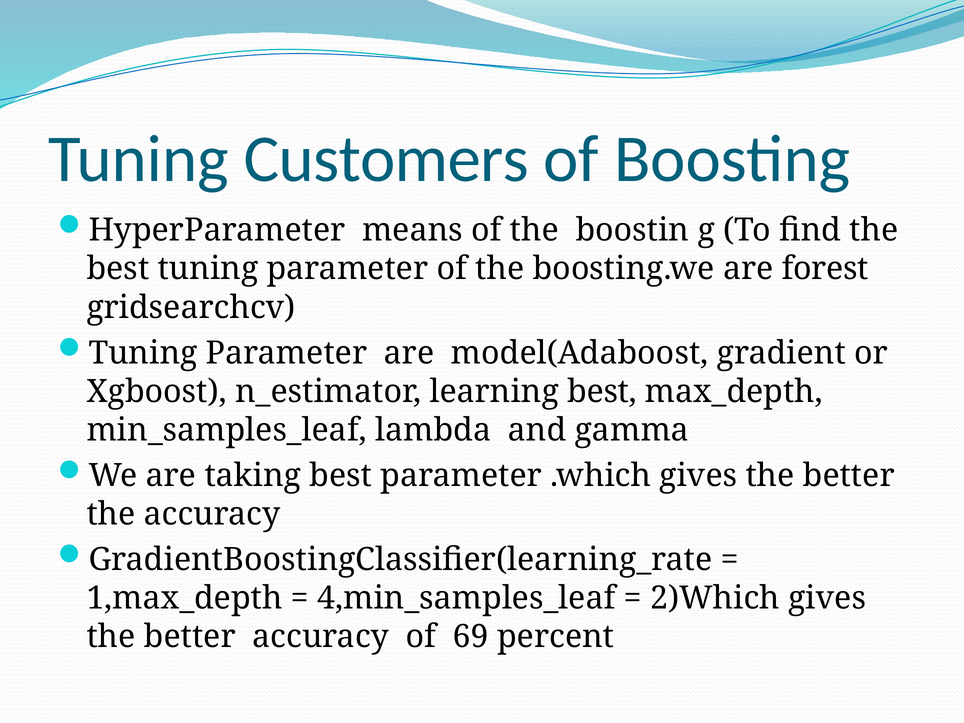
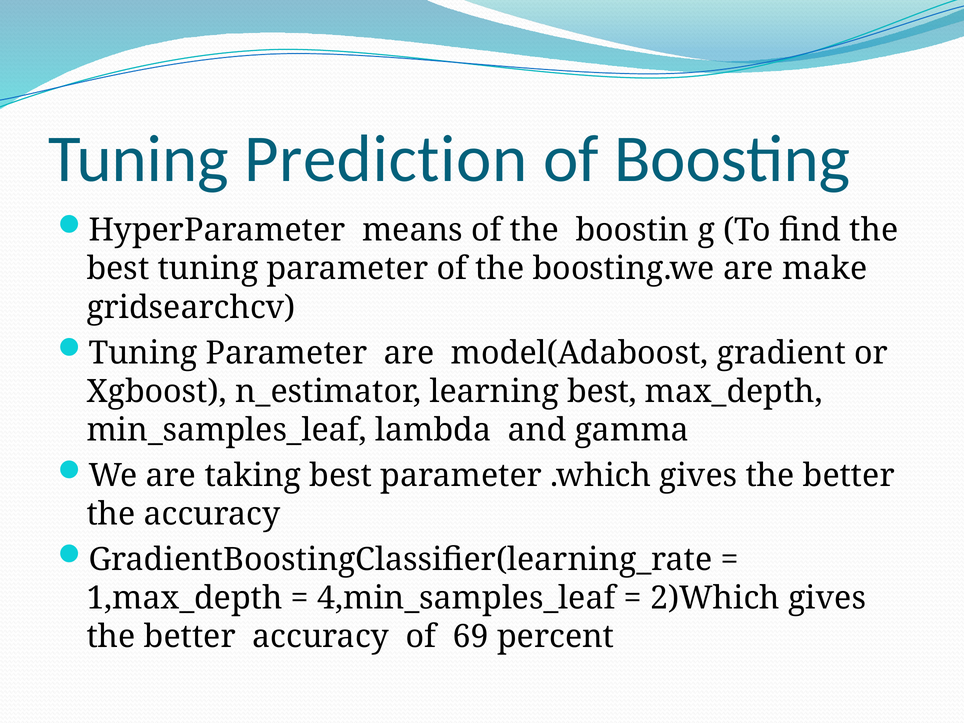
Customers: Customers -> Prediction
forest: forest -> make
